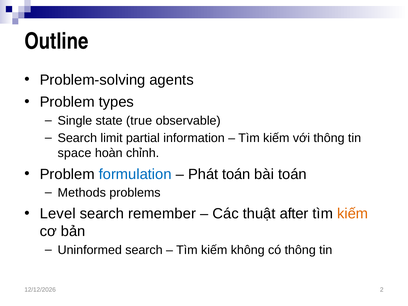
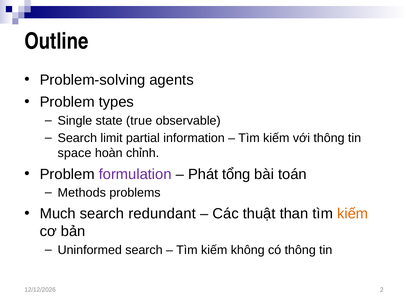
formulation colour: blue -> purple
Phát toán: toán -> tổng
Level: Level -> Much
remember: remember -> redundant
after: after -> than
